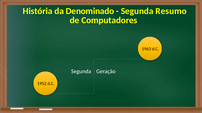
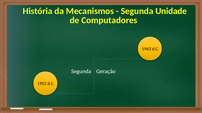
Denominado: Denominado -> Mecanismos
Resumo: Resumo -> Unidade
